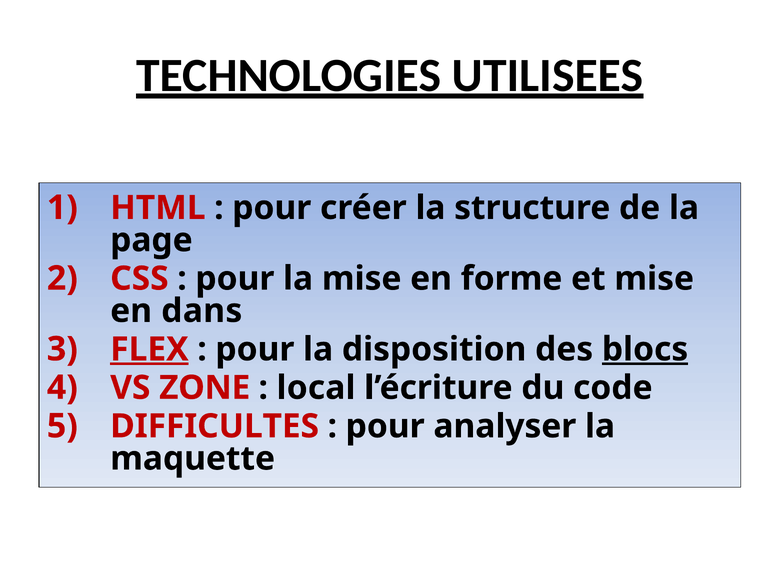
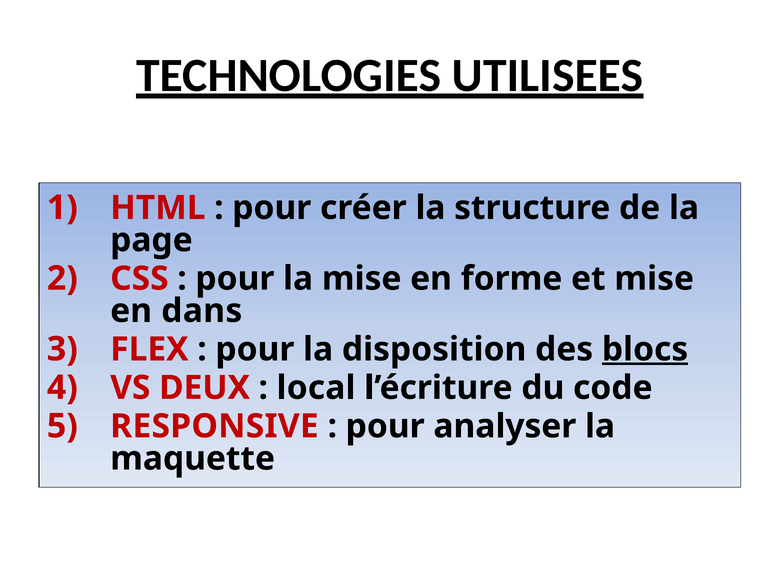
FLEX underline: present -> none
ZONE: ZONE -> DEUX
DIFFICULTES: DIFFICULTES -> RESPONSIVE
